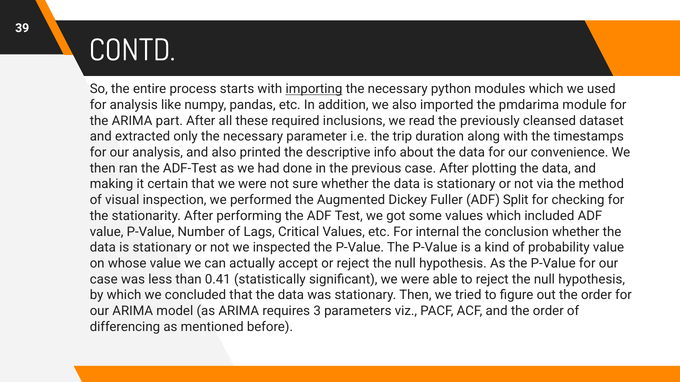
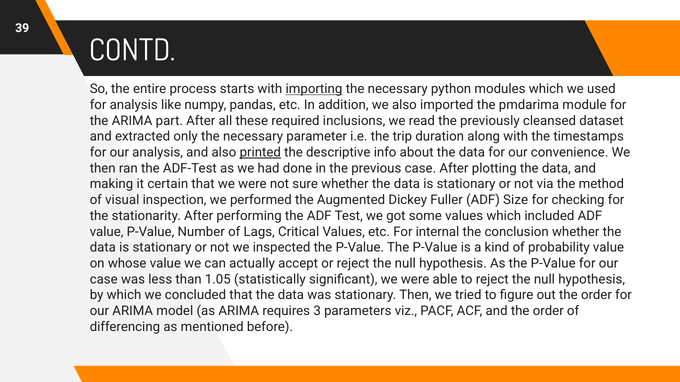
printed underline: none -> present
Split: Split -> Size
0.41: 0.41 -> 1.05
